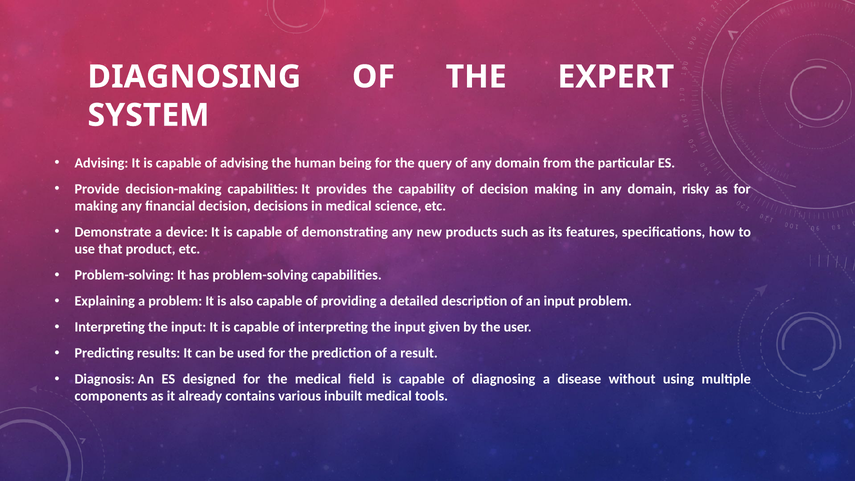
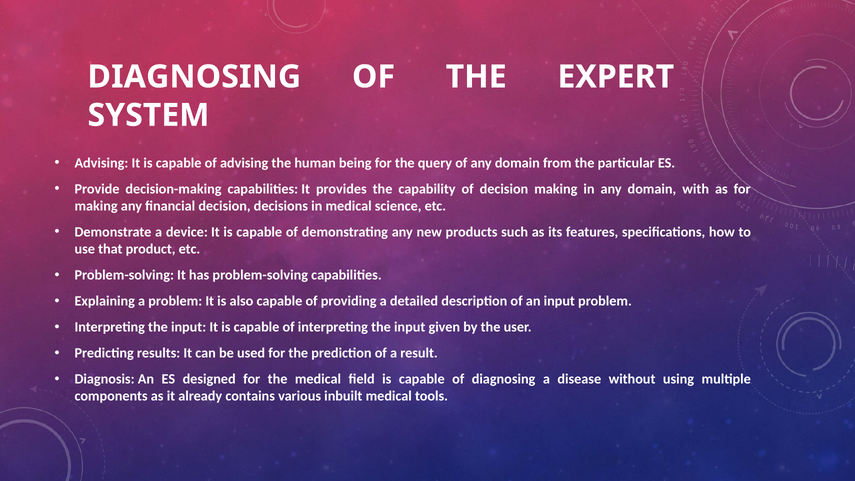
risky: risky -> with
